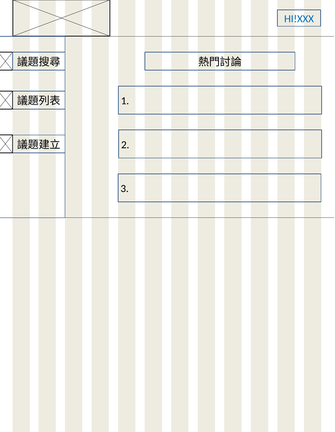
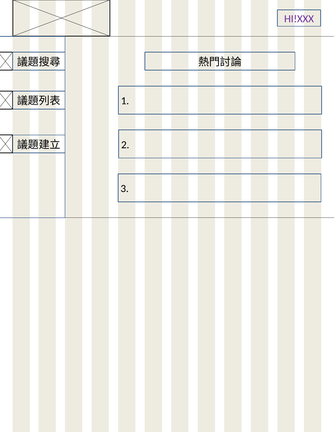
HI!XXX colour: blue -> purple
